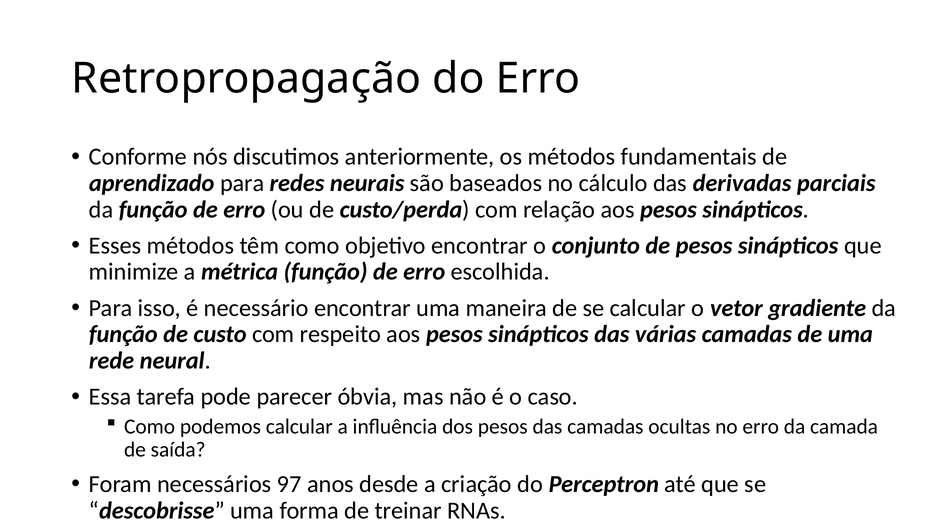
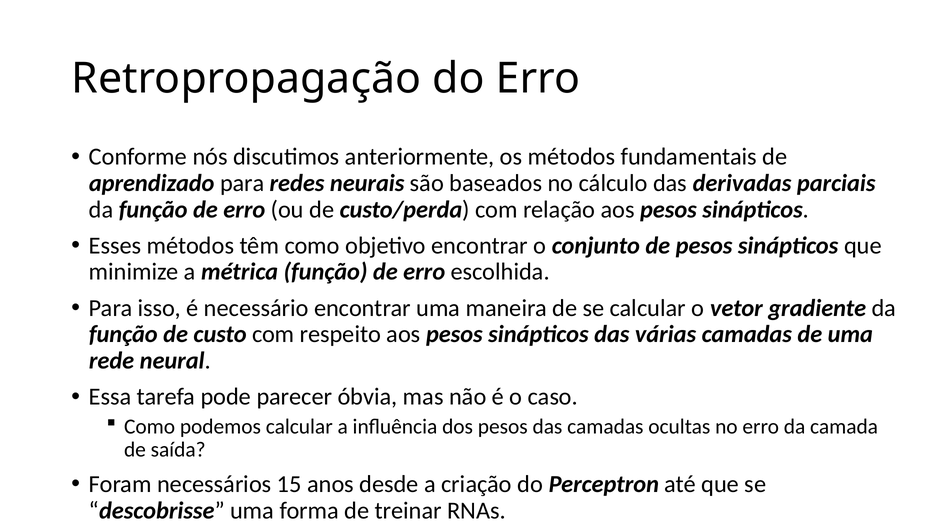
97: 97 -> 15
